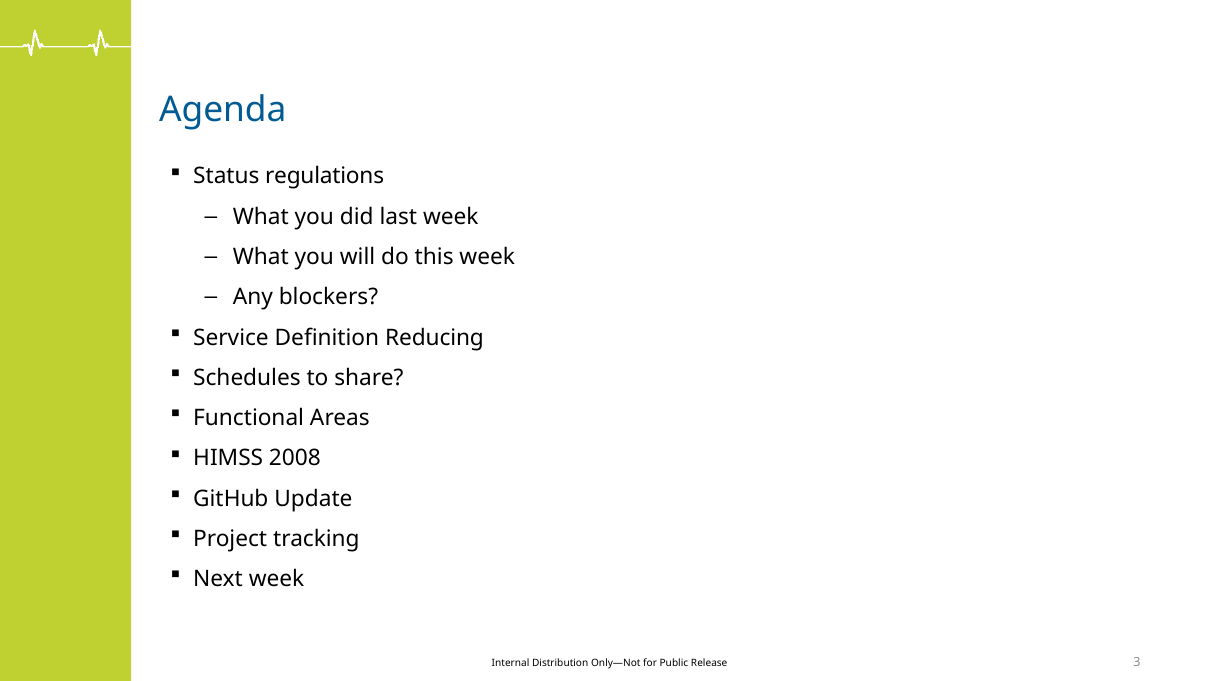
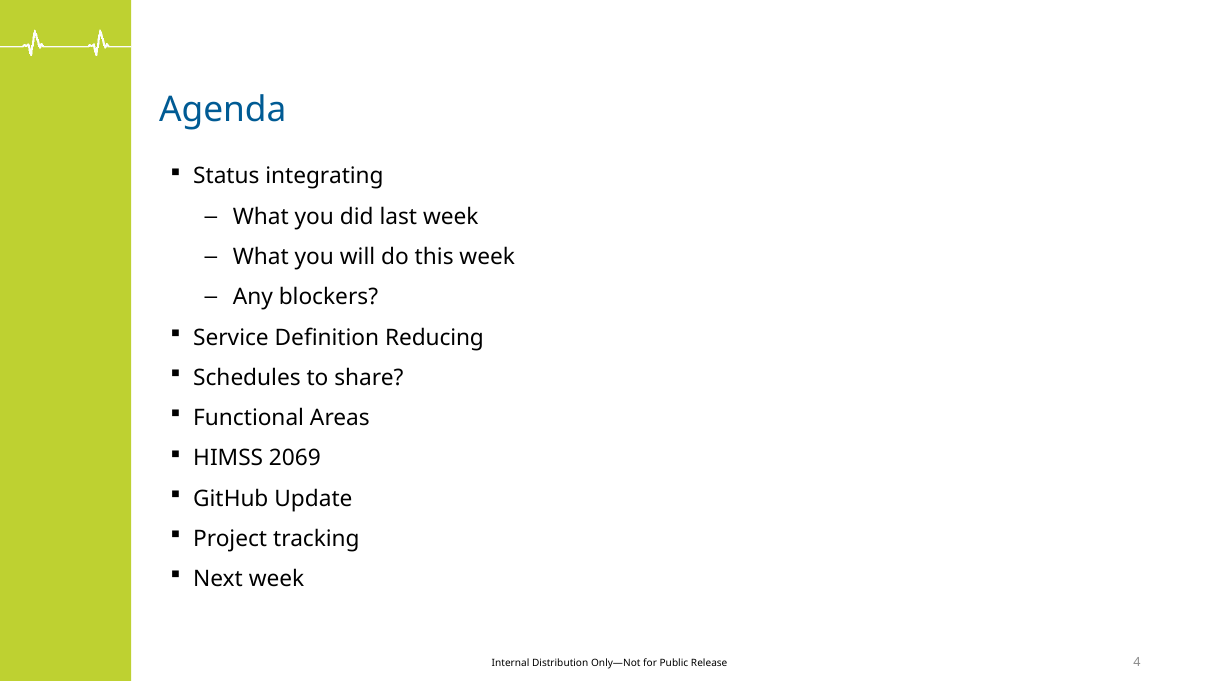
regulations: regulations -> integrating
2008: 2008 -> 2069
3: 3 -> 4
